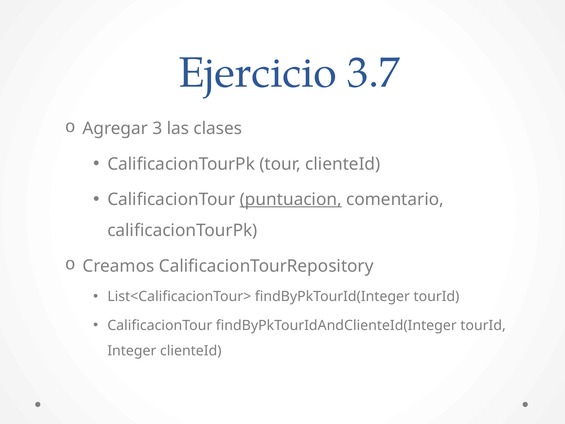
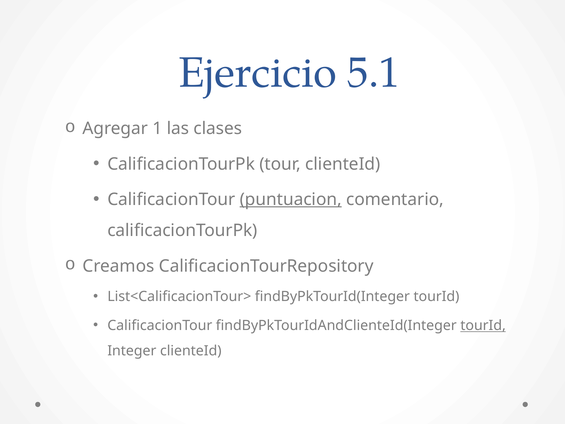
3.7: 3.7 -> 5.1
3: 3 -> 1
tourId at (483, 325) underline: none -> present
